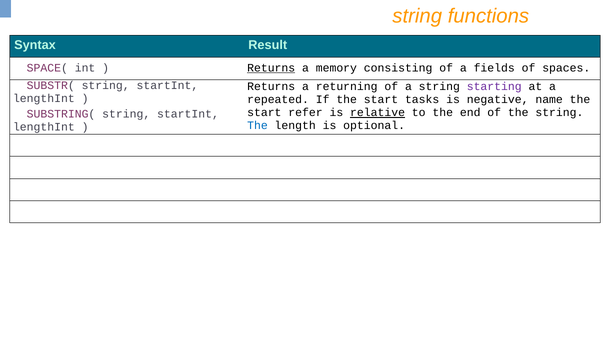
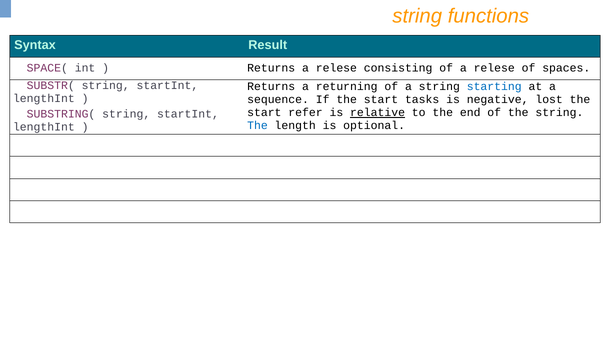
Returns at (271, 68) underline: present -> none
memory at (336, 68): memory -> relese
of a fields: fields -> relese
starting colour: purple -> blue
repeated: repeated -> sequence
name: name -> lost
